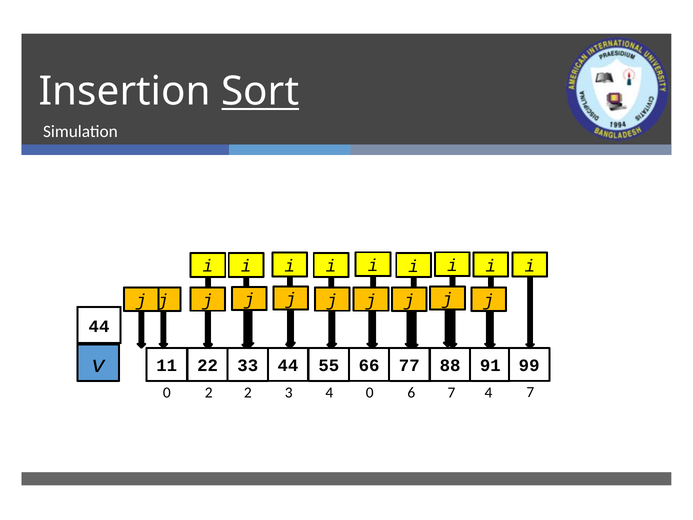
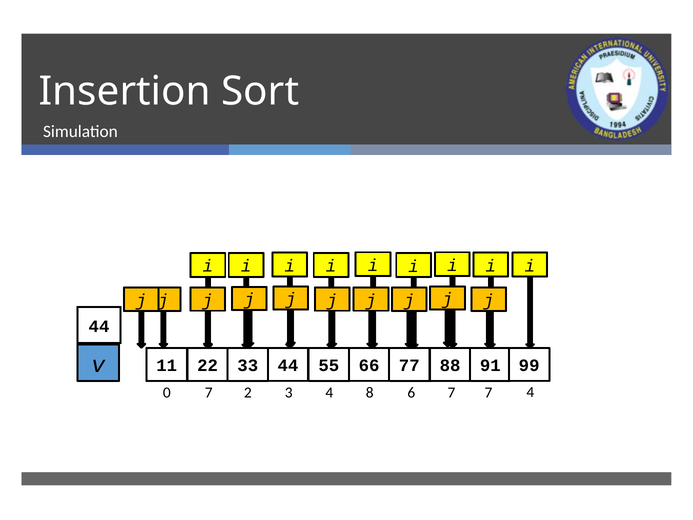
Sort underline: present -> none
4 0: 0 -> 8
7 7: 7 -> 4
0 2: 2 -> 7
2 4: 4 -> 7
